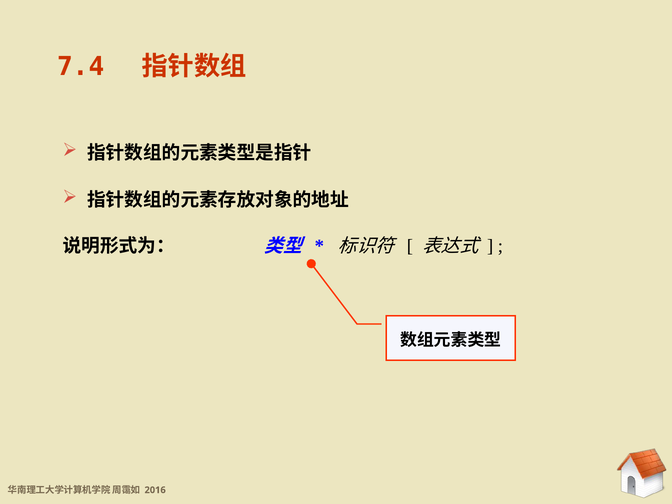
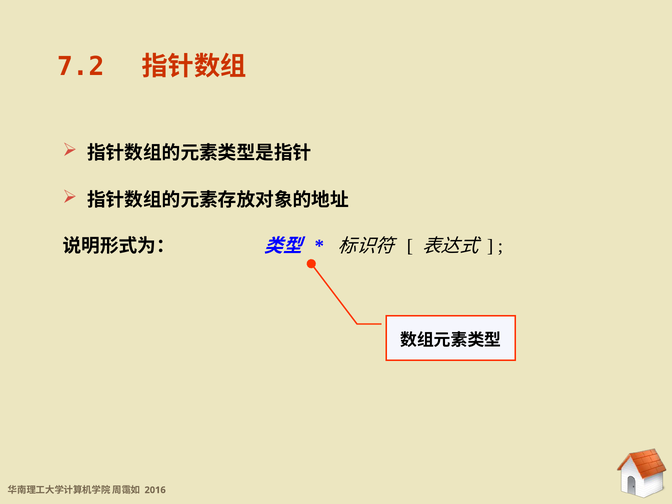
7.4: 7.4 -> 7.2
